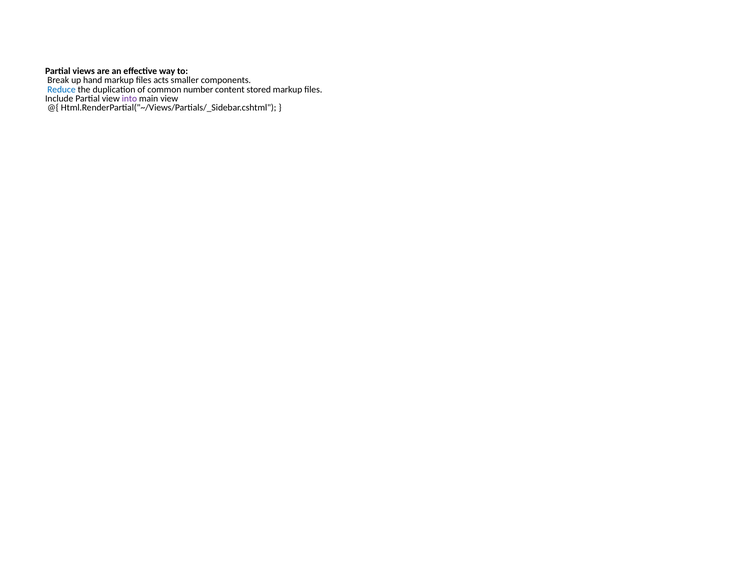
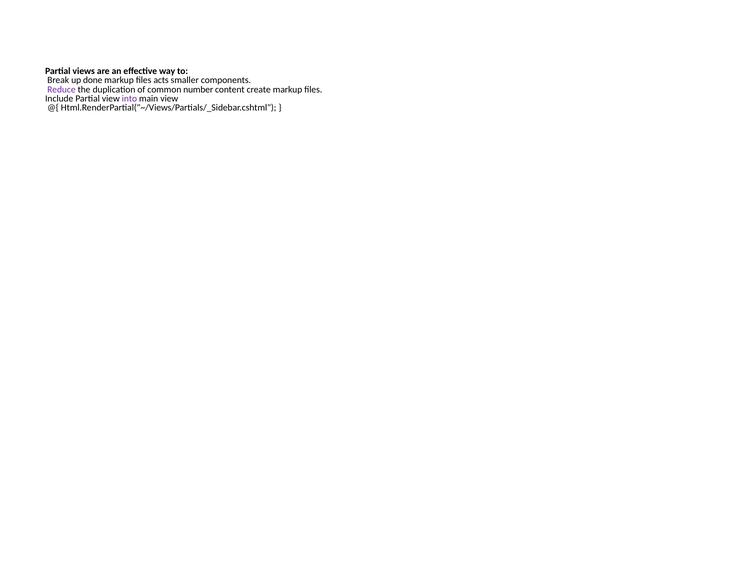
hand: hand -> done
Reduce colour: blue -> purple
stored: stored -> create
